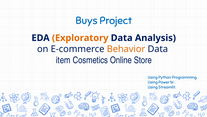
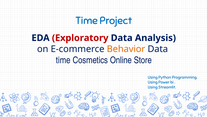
Buys at (87, 21): Buys -> Time
Exploratory colour: orange -> red
item at (63, 60): item -> time
